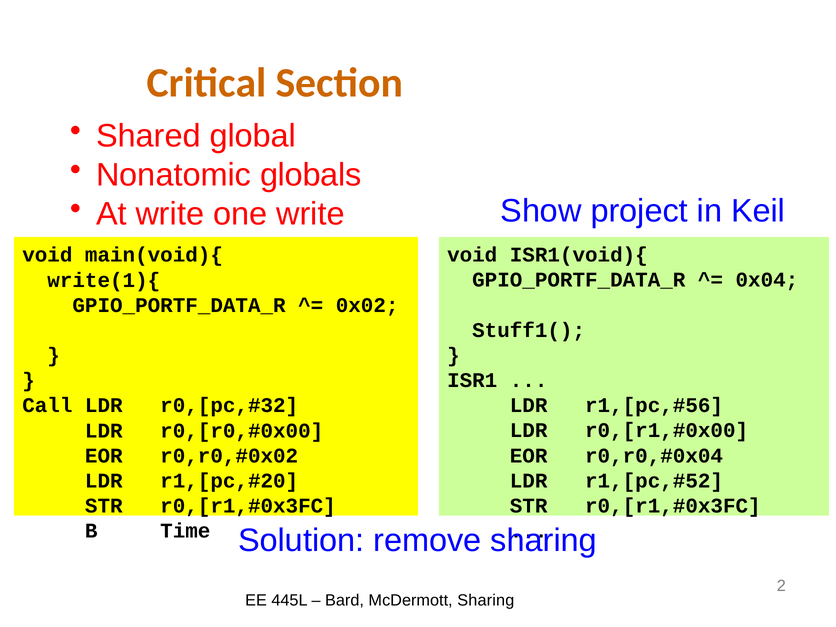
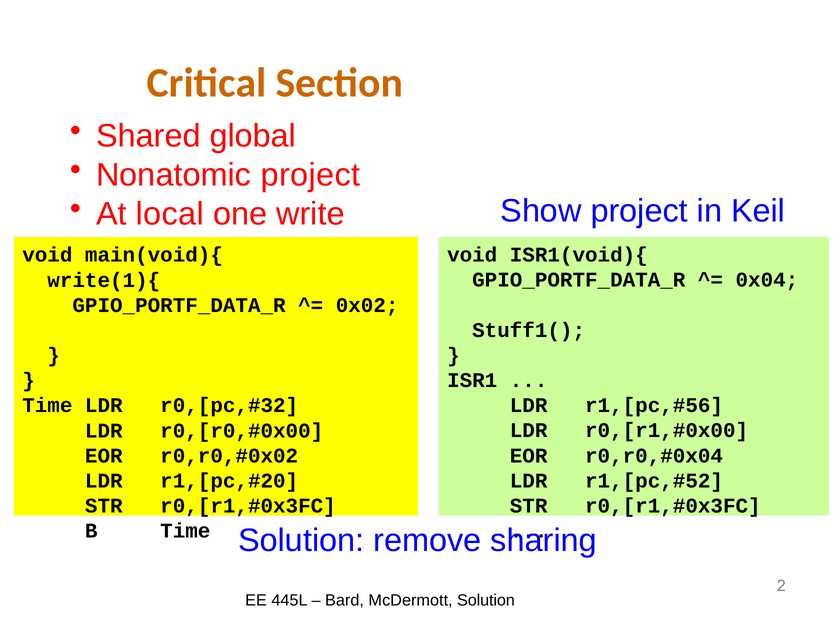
Nonatomic globals: globals -> project
At write: write -> local
Call at (47, 406): Call -> Time
McDermott Sharing: Sharing -> Solution
